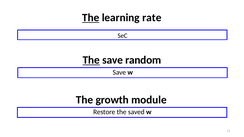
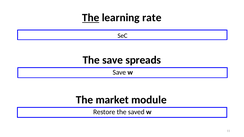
The at (91, 60) underline: present -> none
random: random -> spreads
growth: growth -> market
